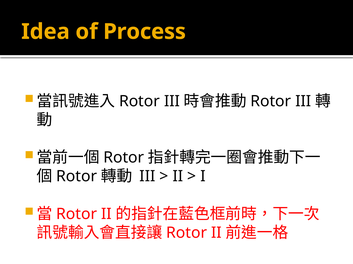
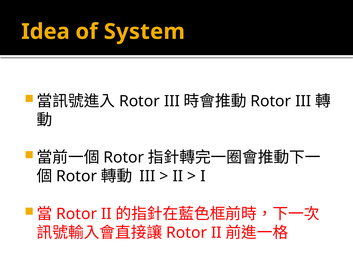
Process: Process -> System
